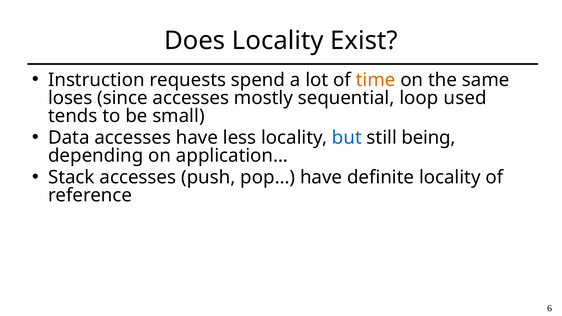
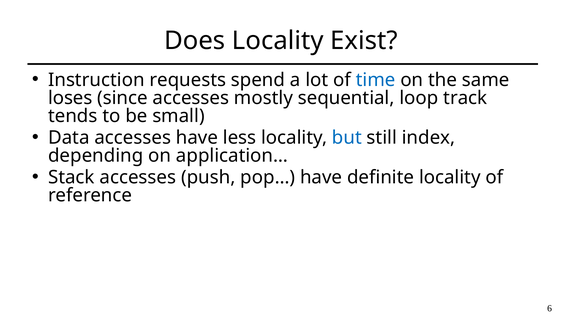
time colour: orange -> blue
used: used -> track
being: being -> index
